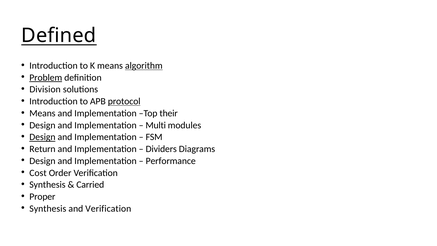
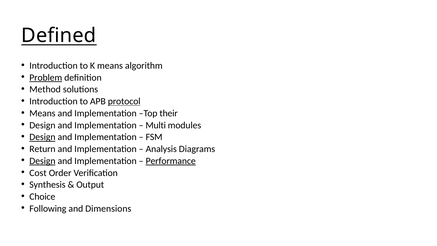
algorithm underline: present -> none
Division: Division -> Method
Dividers: Dividers -> Analysis
Design at (42, 161) underline: none -> present
Performance underline: none -> present
Carried: Carried -> Output
Proper: Proper -> Choice
Synthesis at (48, 208): Synthesis -> Following
and Verification: Verification -> Dimensions
